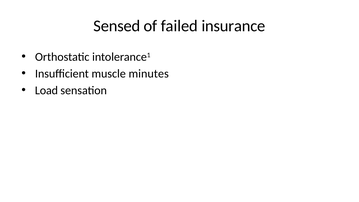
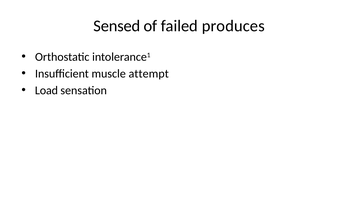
insurance: insurance -> produces
minutes: minutes -> attempt
